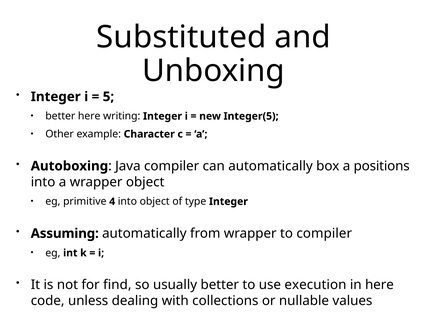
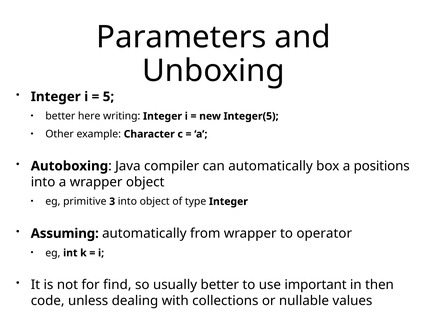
Substituted: Substituted -> Parameters
4: 4 -> 3
to compiler: compiler -> operator
execution: execution -> important
in here: here -> then
